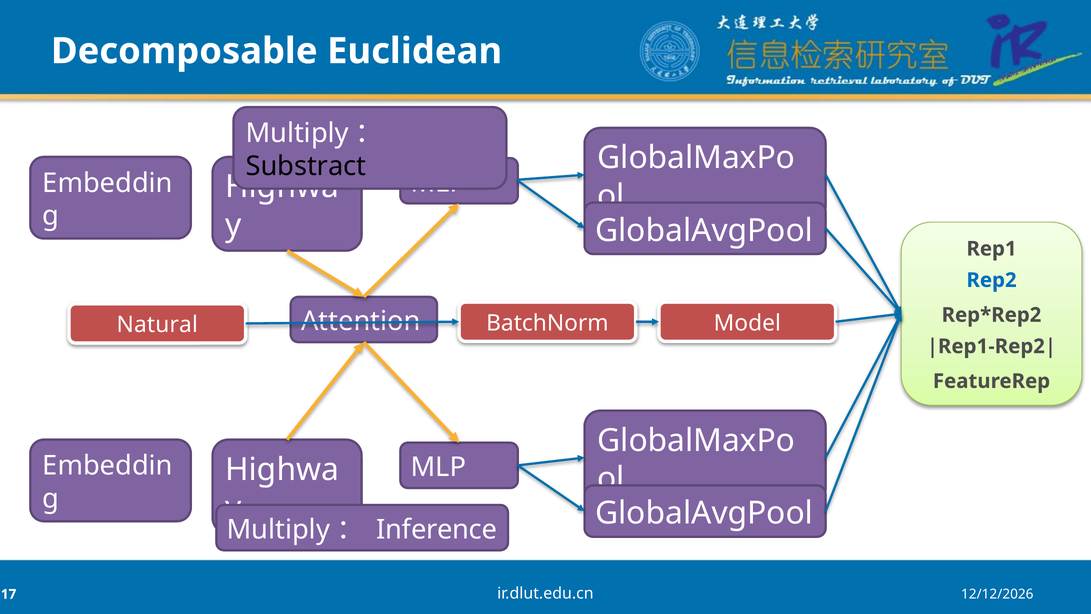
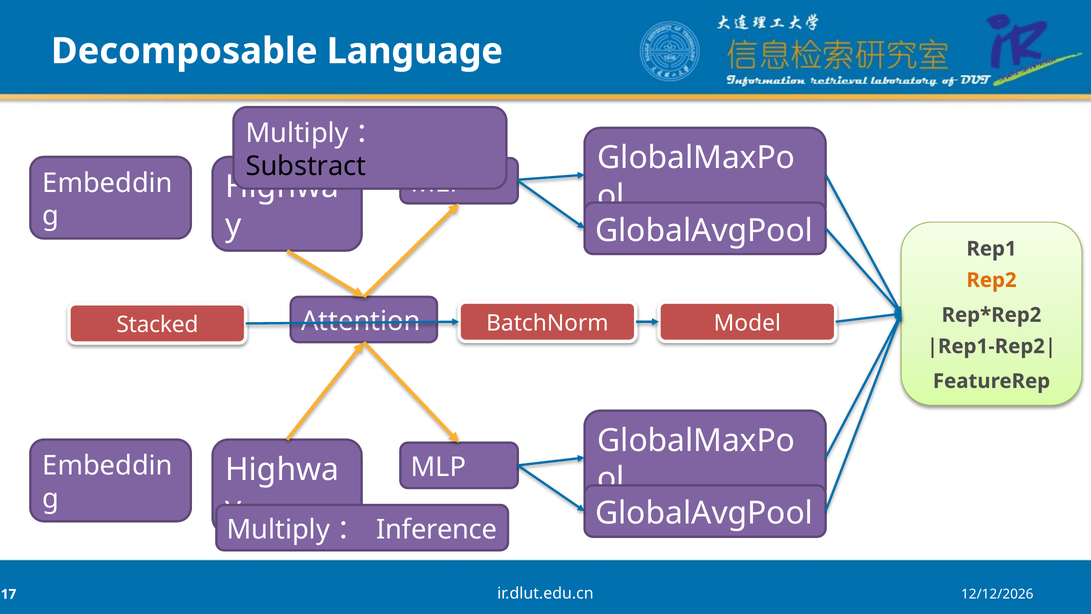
Euclidean: Euclidean -> Language
Rep2 colour: blue -> orange
Natural: Natural -> Stacked
